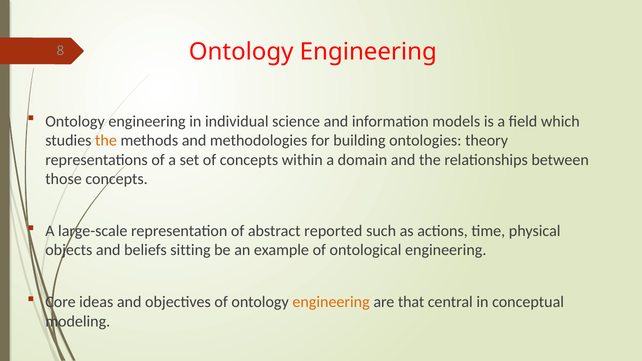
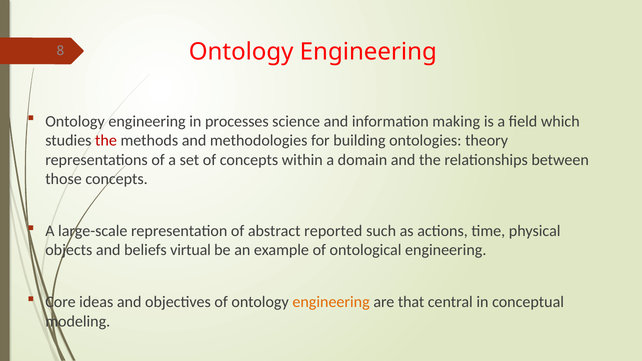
individual: individual -> processes
models: models -> making
the at (106, 141) colour: orange -> red
sitting: sitting -> virtual
